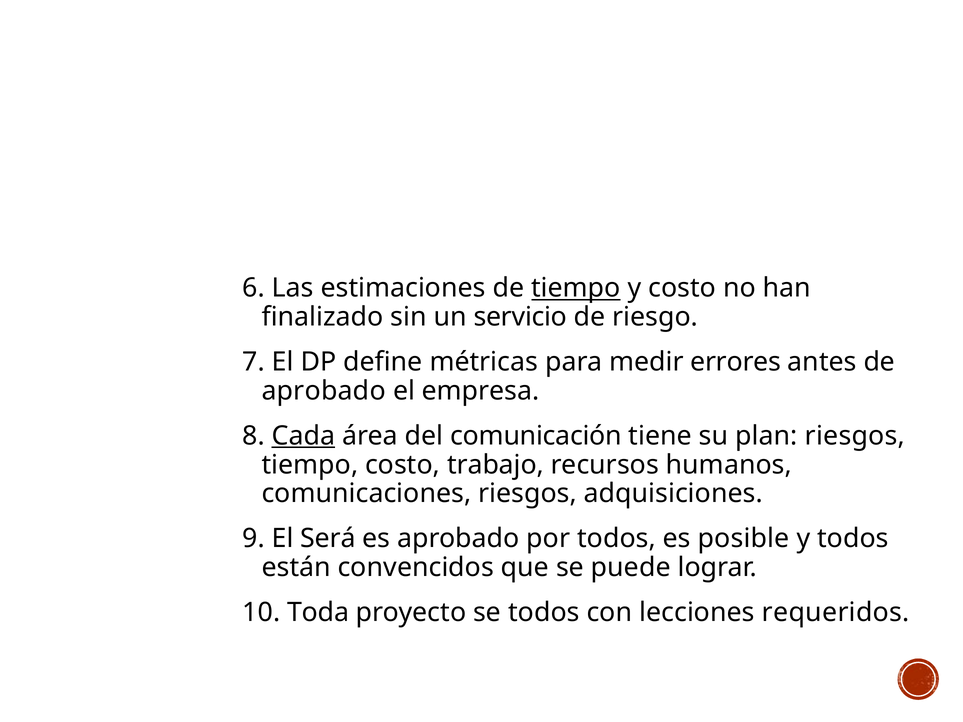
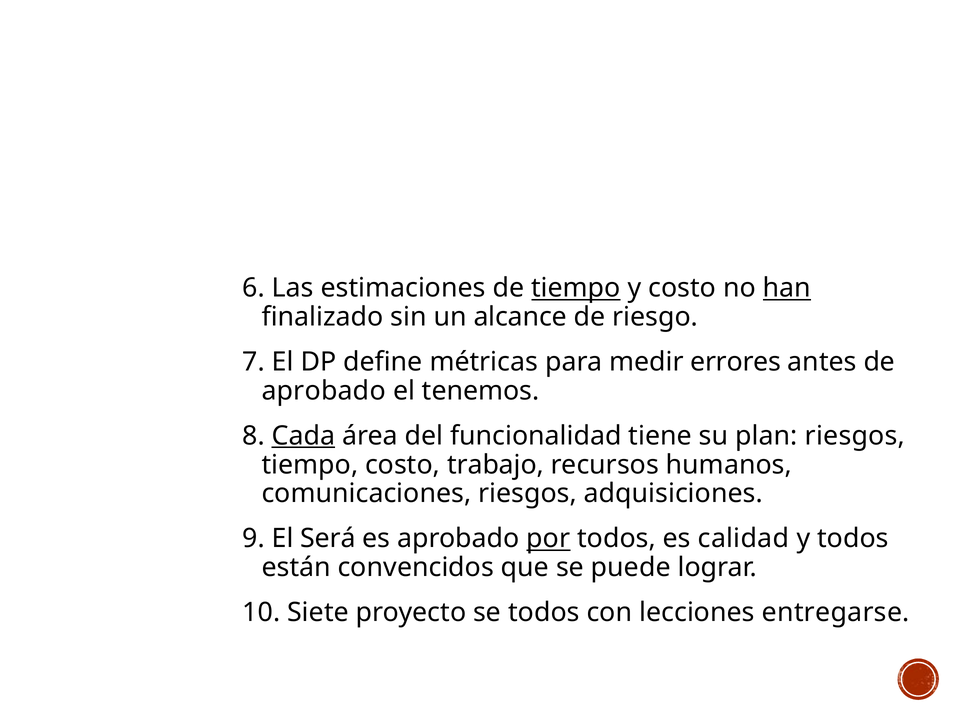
han underline: none -> present
servicio: servicio -> alcance
empresa: empresa -> tenemos
comunicación: comunicación -> funcionalidad
por underline: none -> present
posible: posible -> calidad
Toda: Toda -> Siete
requeridos: requeridos -> entregarse
